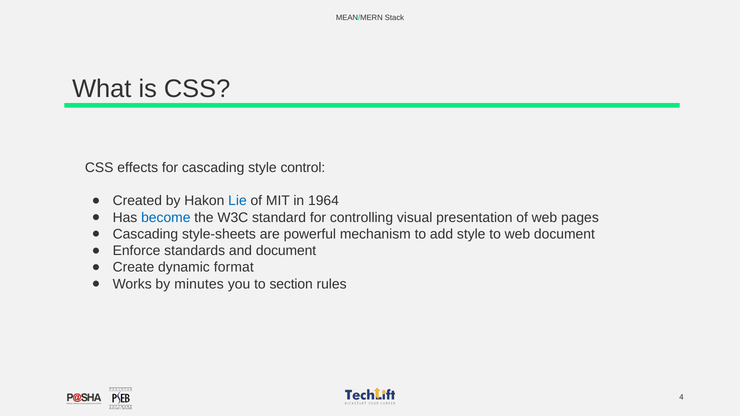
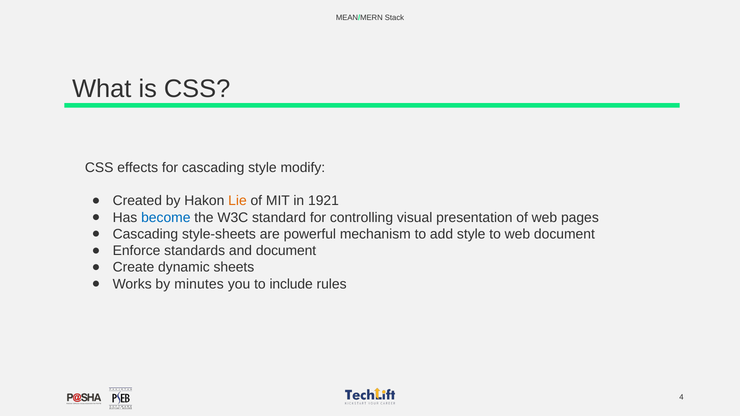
control: control -> modify
Lie colour: blue -> orange
1964: 1964 -> 1921
format: format -> sheets
section: section -> include
